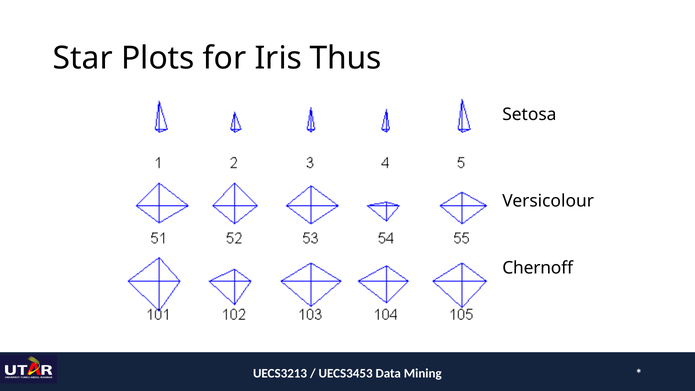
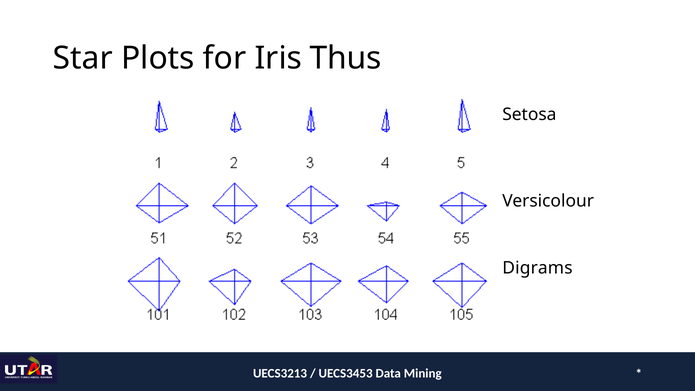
Chernoff: Chernoff -> Digrams
